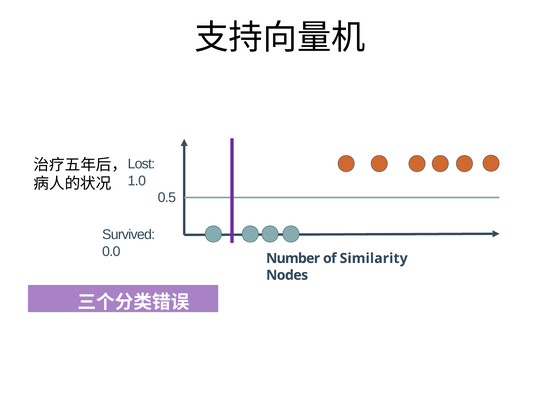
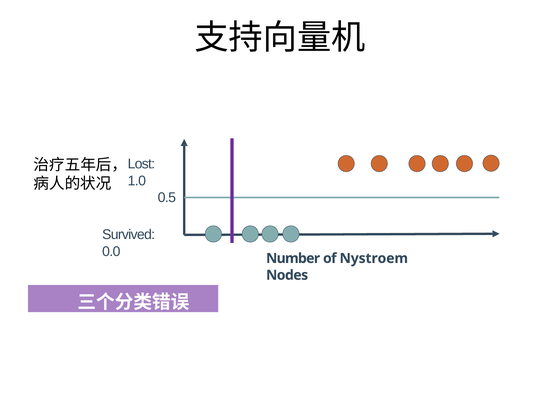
Similarity: Similarity -> Nystroem
